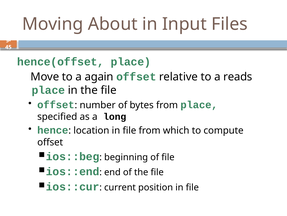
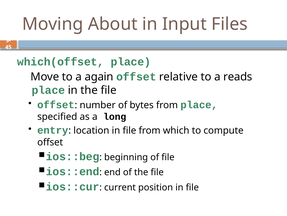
hence(offset: hence(offset -> which(offset
hence: hence -> entry
